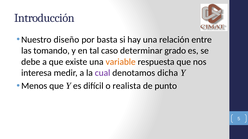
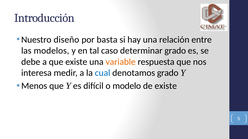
tomando: tomando -> modelos
cual colour: purple -> blue
denotamos dicha: dicha -> grado
realista: realista -> modelo
de punto: punto -> existe
